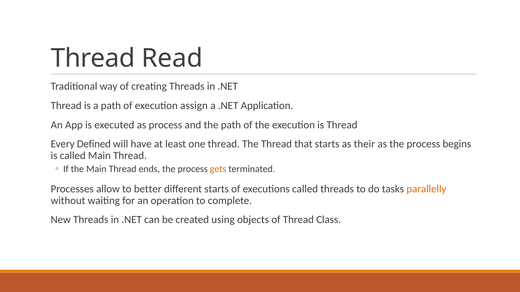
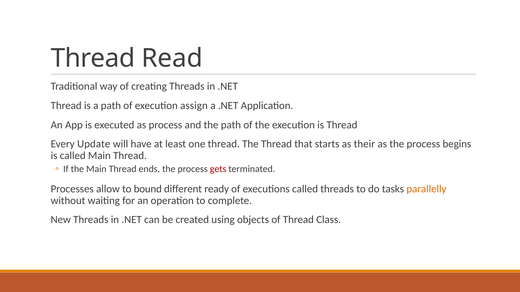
Defined: Defined -> Update
gets colour: orange -> red
better: better -> bound
different starts: starts -> ready
